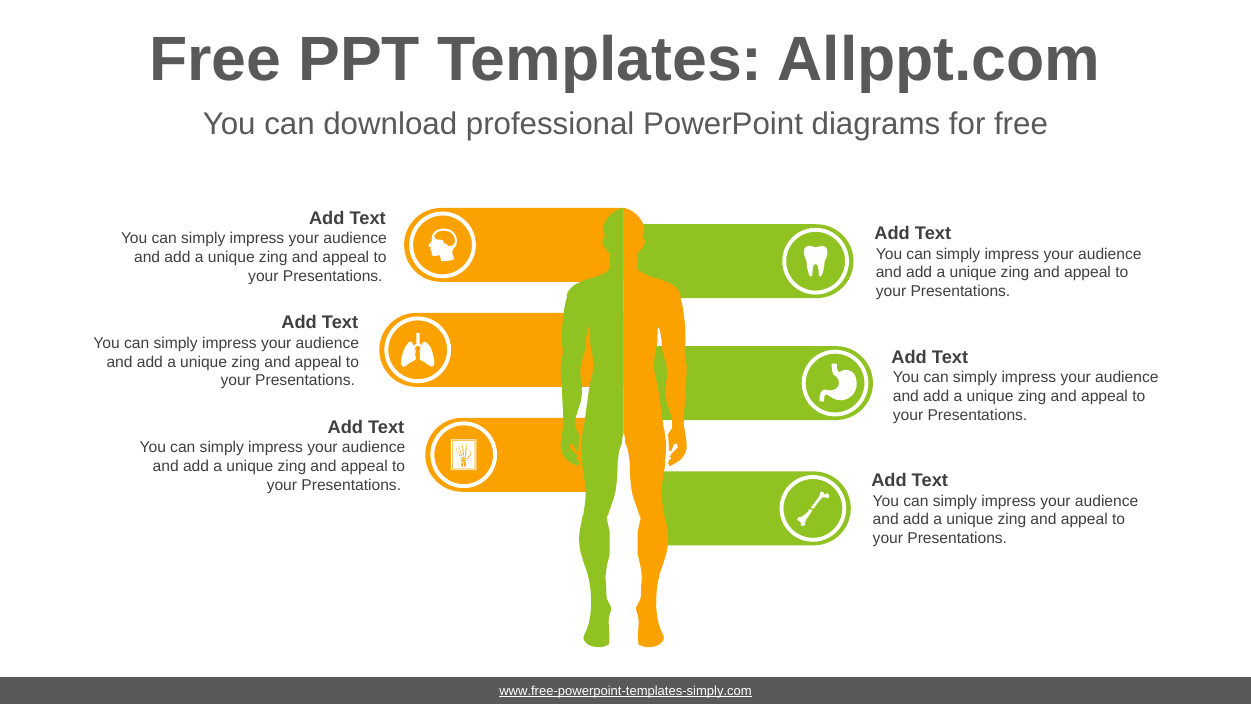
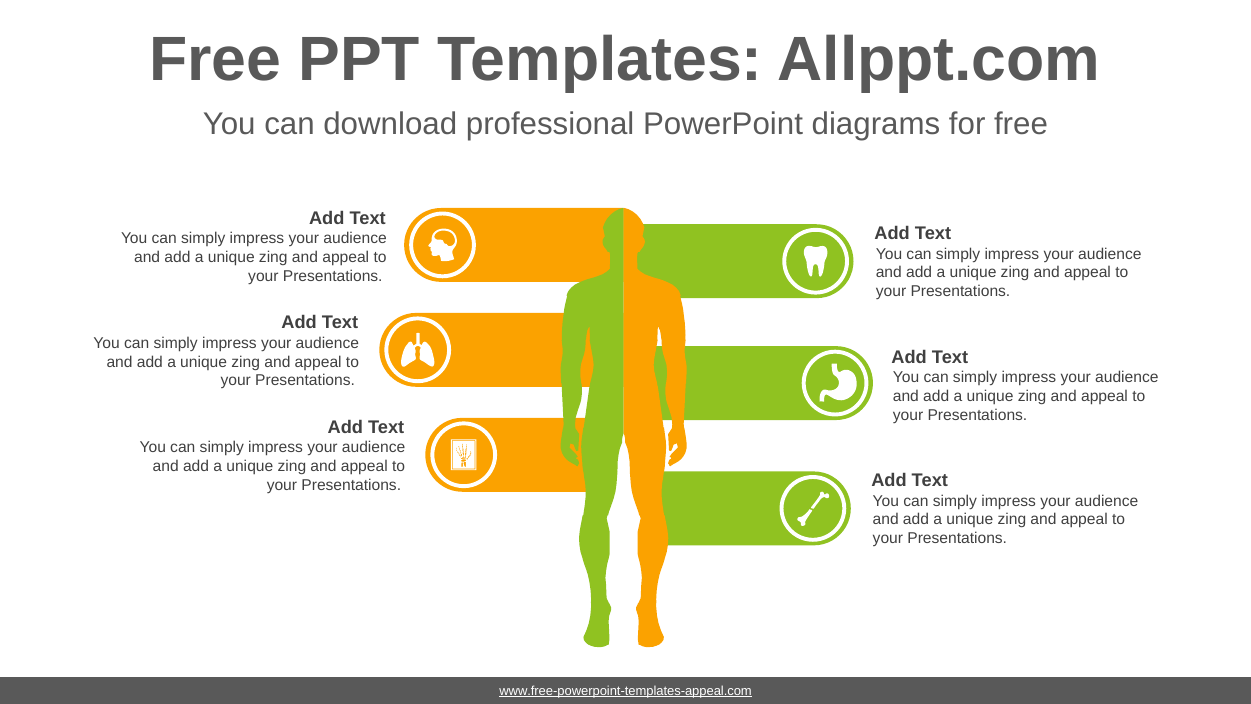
www.free-powerpoint-templates-simply.com: www.free-powerpoint-templates-simply.com -> www.free-powerpoint-templates-appeal.com
